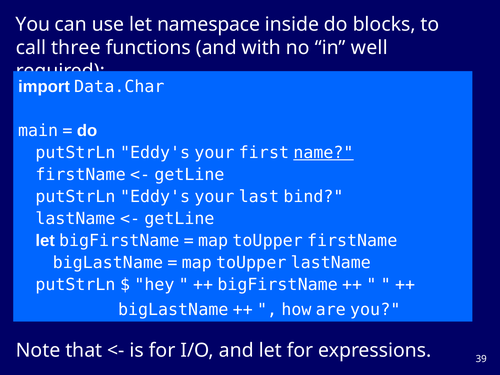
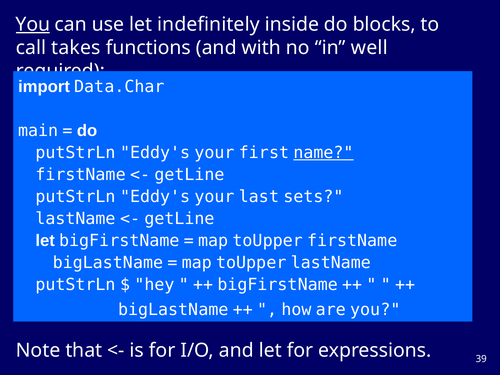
You at (33, 24) underline: none -> present
namespace: namespace -> indefinitely
three: three -> takes
bind: bind -> sets
